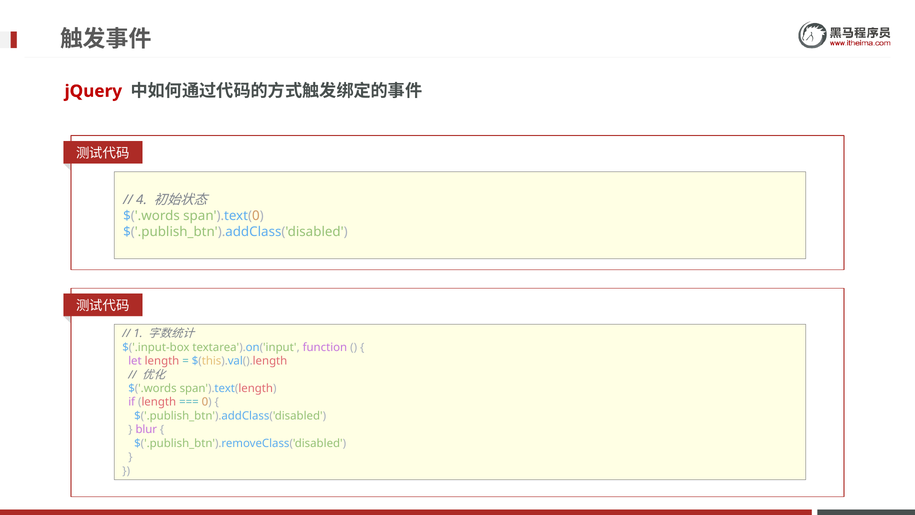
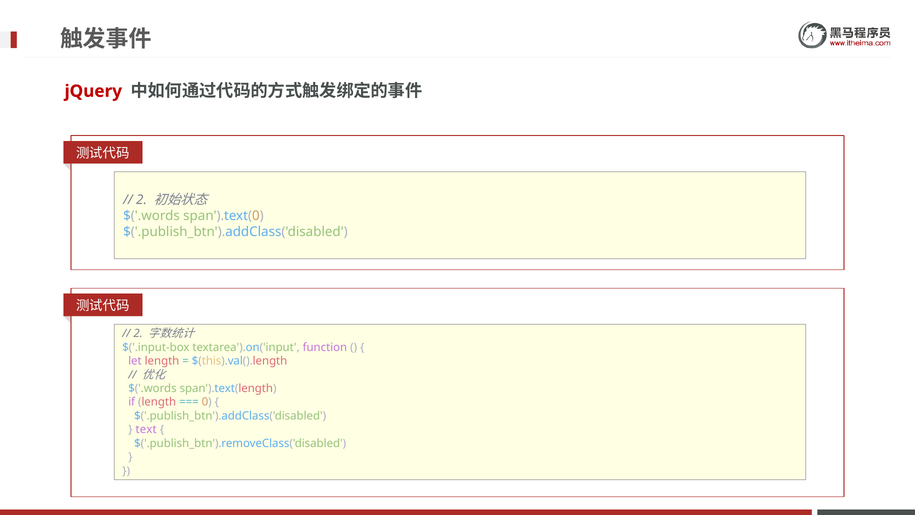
4 at (142, 200): 4 -> 2
1 at (138, 333): 1 -> 2
blur: blur -> text
